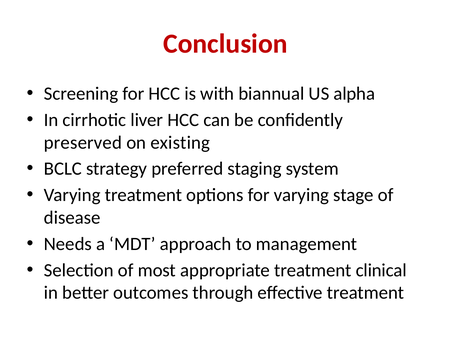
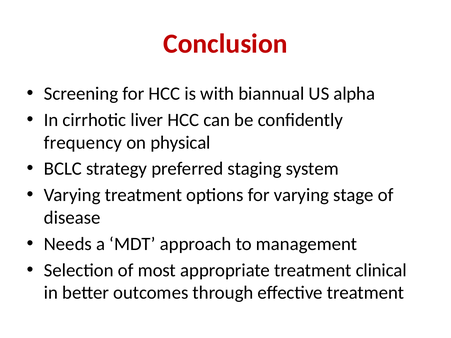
preserved: preserved -> frequency
existing: existing -> physical
